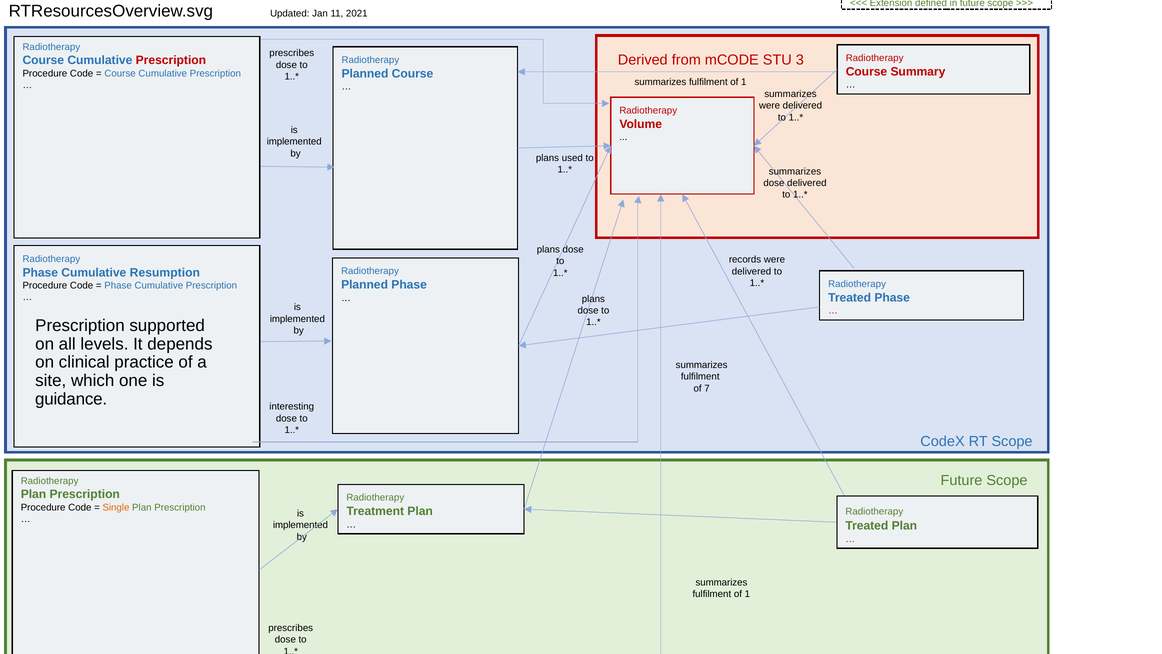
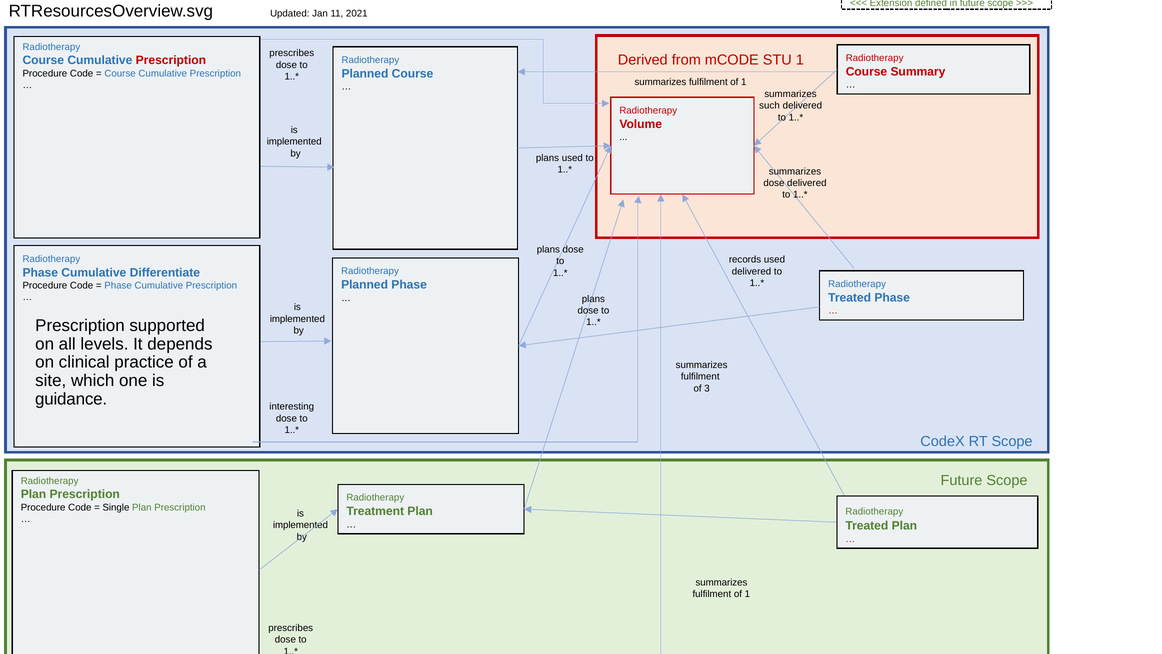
STU 3: 3 -> 1
were at (770, 106): were -> such
records were: were -> used
Resumption: Resumption -> Differentiate
7: 7 -> 3
Single colour: orange -> black
